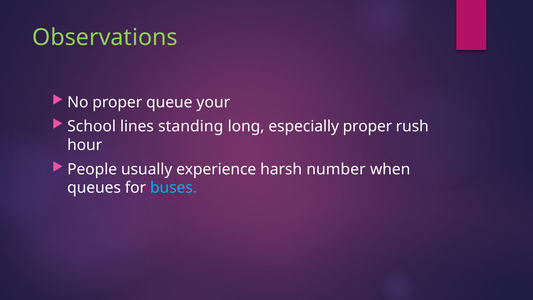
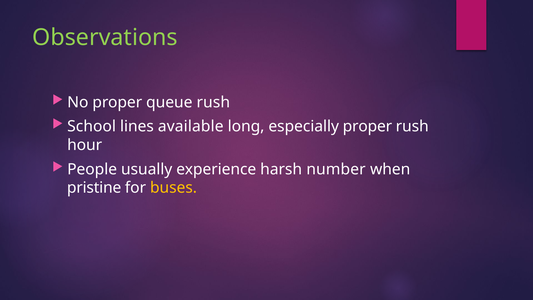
queue your: your -> rush
standing: standing -> available
queues: queues -> pristine
buses colour: light blue -> yellow
